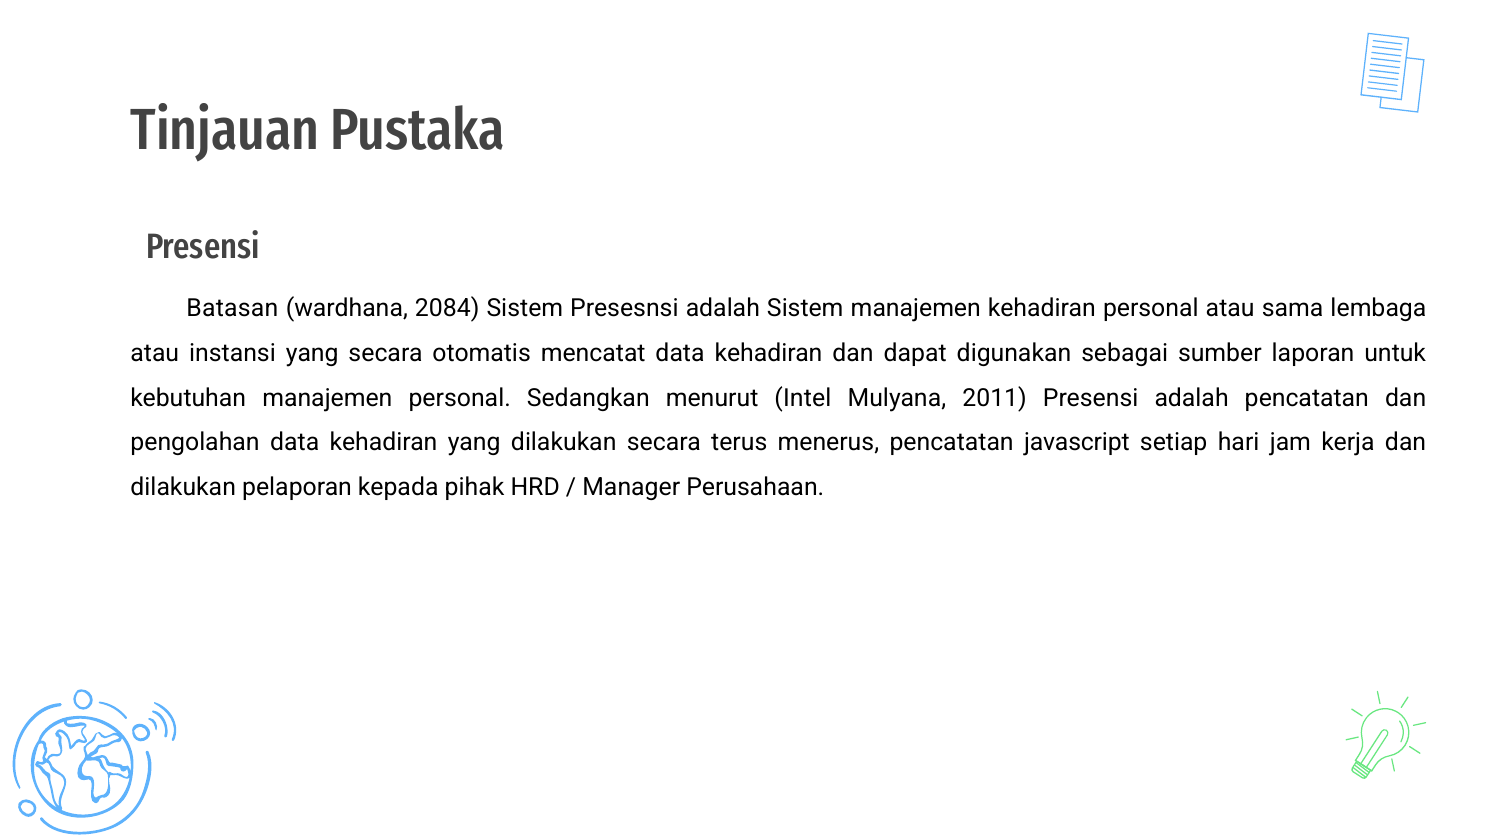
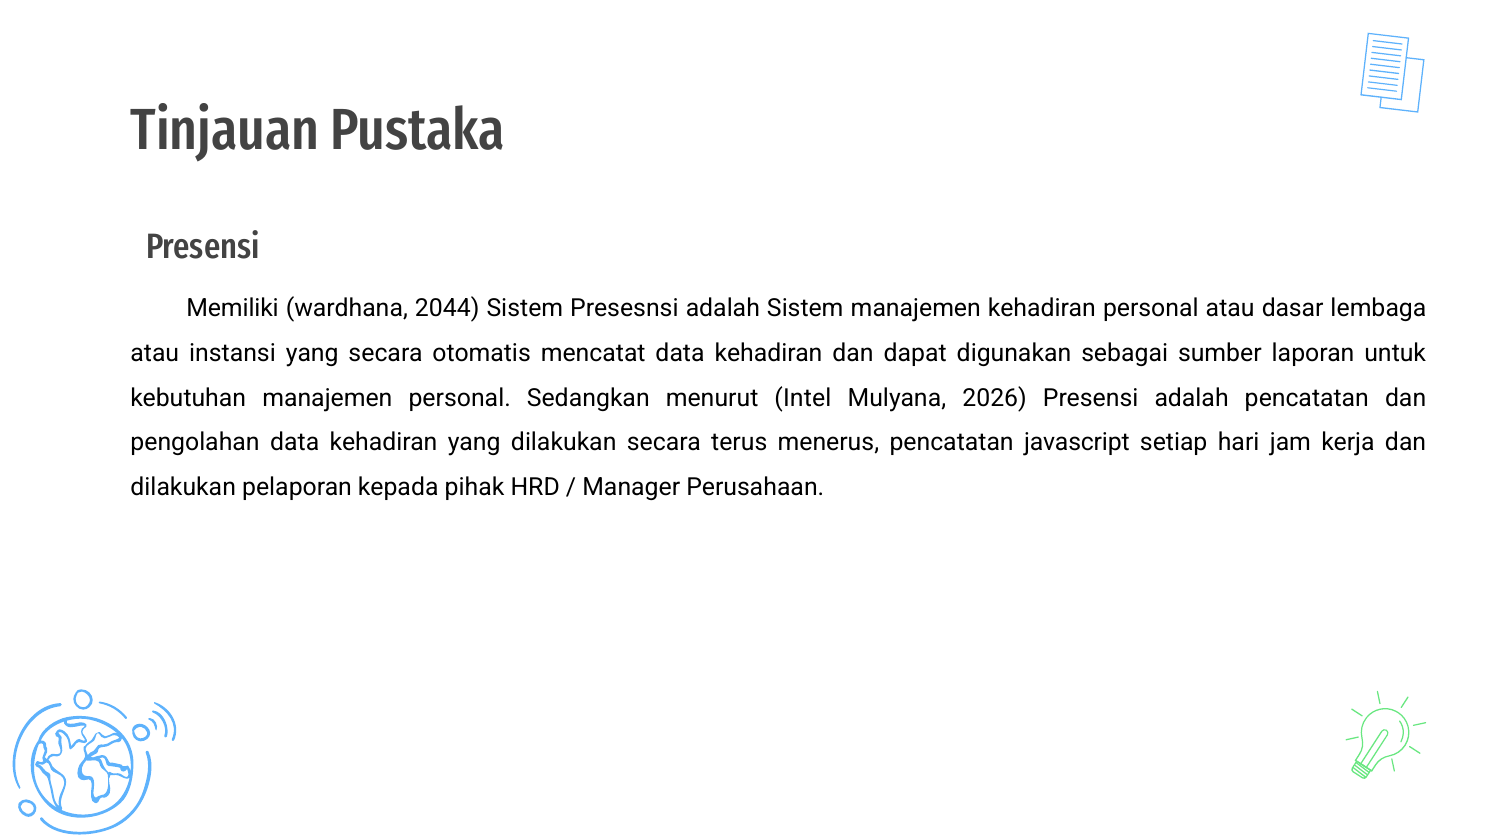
Batasan: Batasan -> Memiliki
2084: 2084 -> 2044
sama: sama -> dasar
2011: 2011 -> 2026
